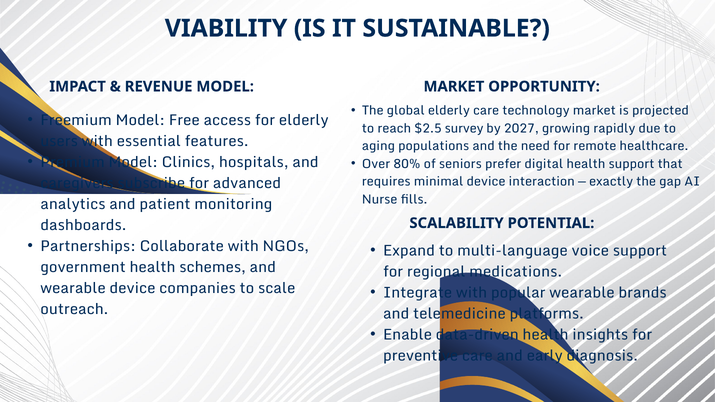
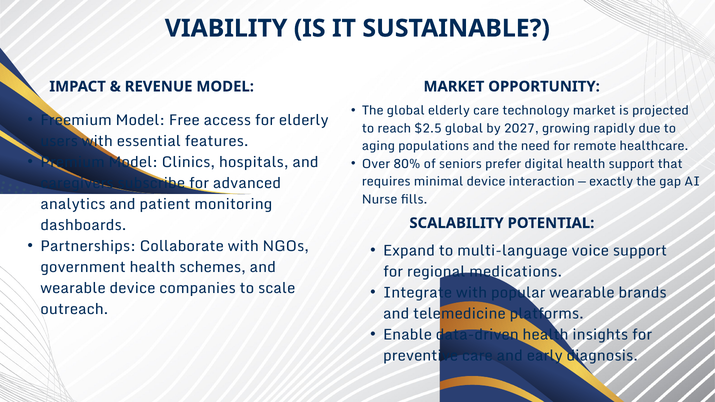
$2.5 survey: survey -> global
